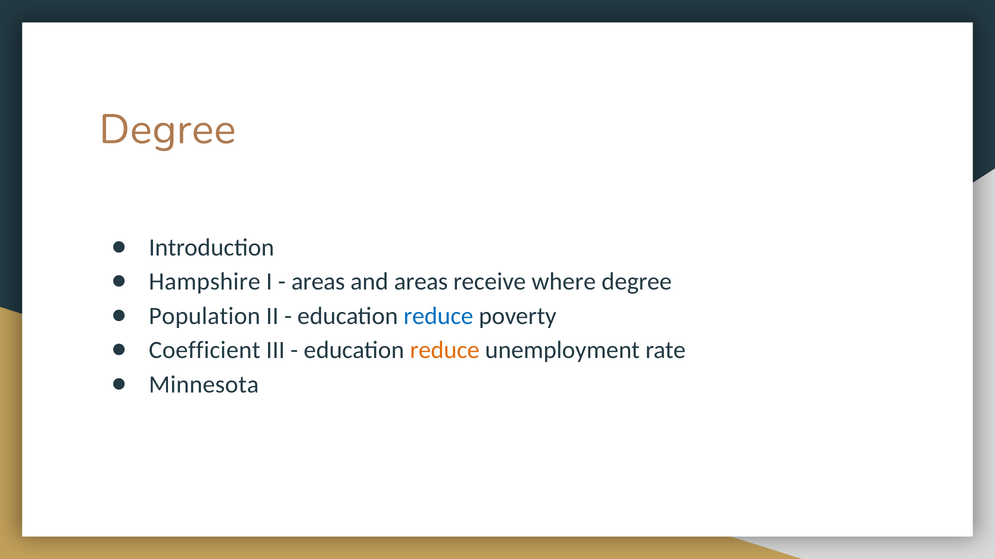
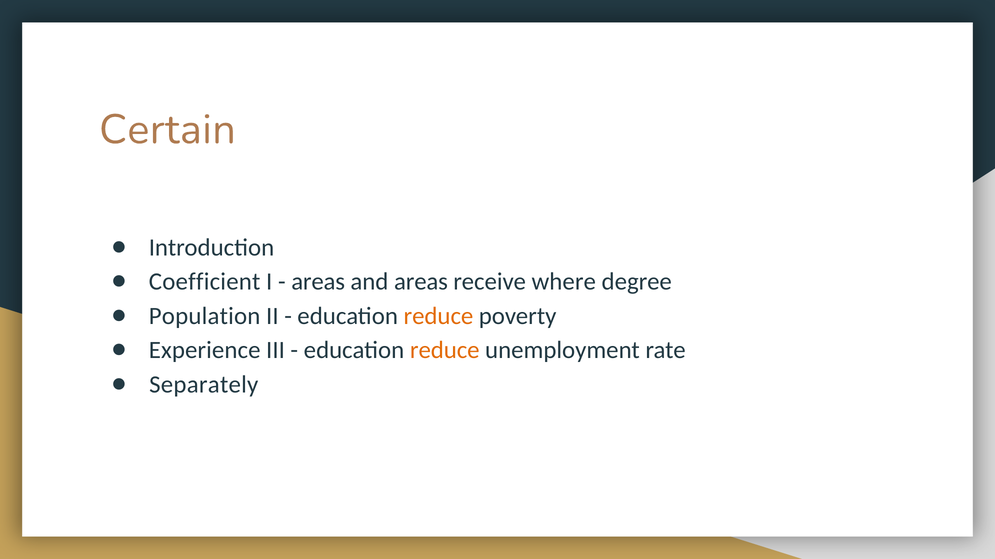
Degree at (168, 130): Degree -> Certain
Hampshire: Hampshire -> Coefficient
reduce at (438, 316) colour: blue -> orange
Coefficient: Coefficient -> Experience
Minnesota: Minnesota -> Separately
